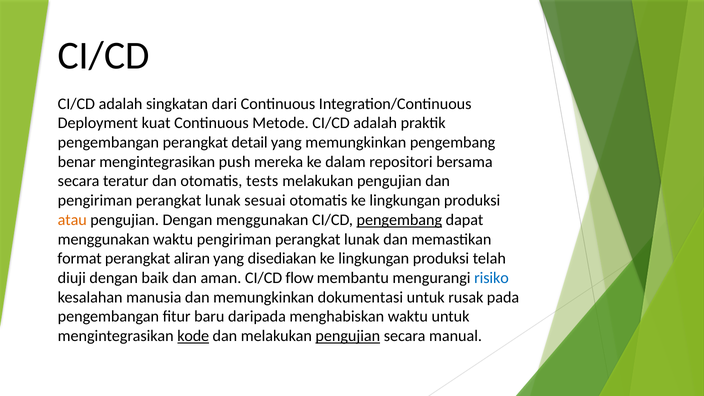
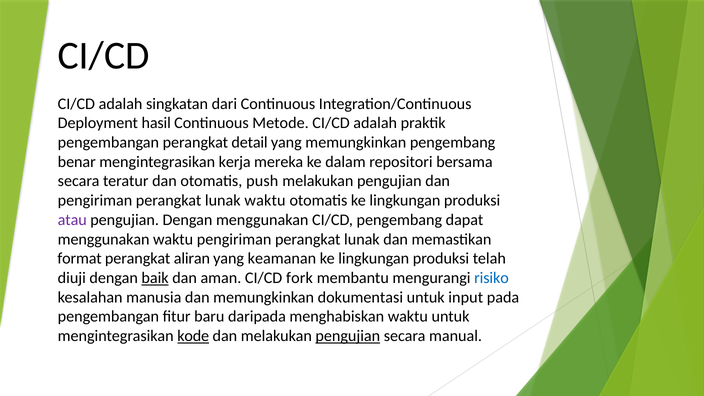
kuat: kuat -> hasil
push: push -> kerja
tests: tests -> push
lunak sesuai: sesuai -> waktu
atau colour: orange -> purple
pengembang at (399, 220) underline: present -> none
disediakan: disediakan -> keamanan
baik underline: none -> present
flow: flow -> fork
rusak: rusak -> input
